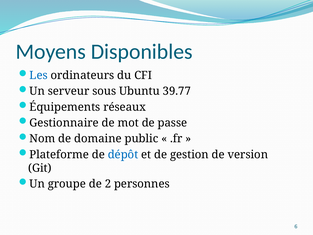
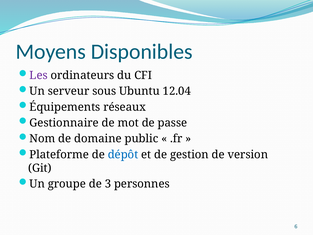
Les colour: blue -> purple
39.77: 39.77 -> 12.04
2: 2 -> 3
